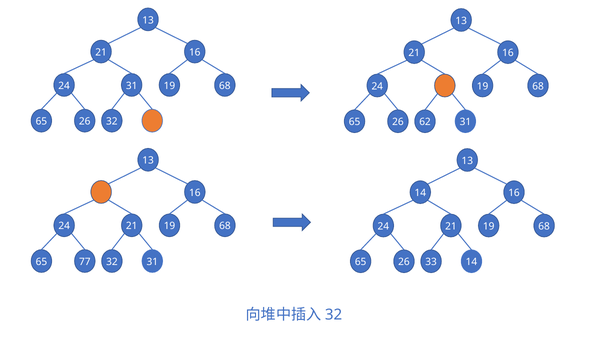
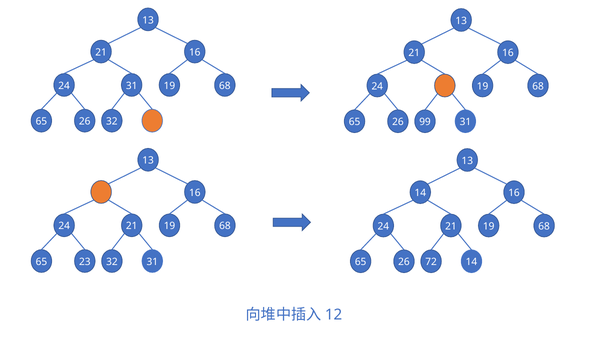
62: 62 -> 99
77: 77 -> 23
33: 33 -> 72
32 at (334, 315): 32 -> 12
